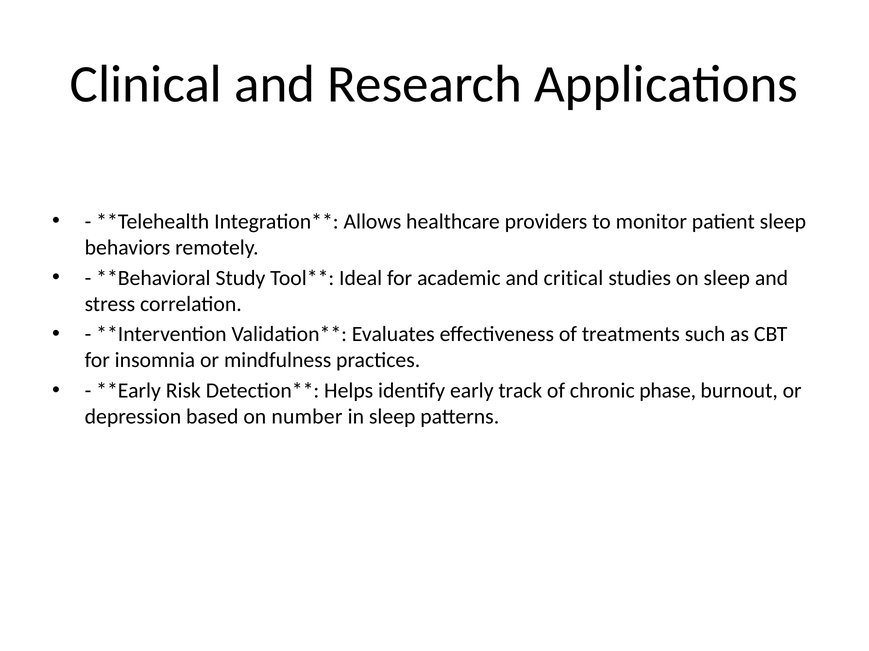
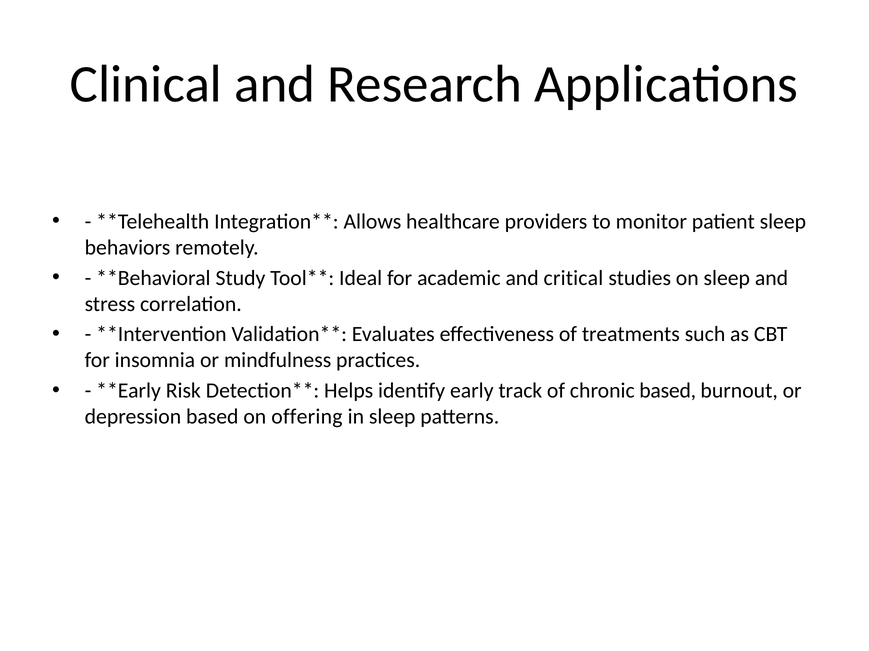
chronic phase: phase -> based
number: number -> offering
